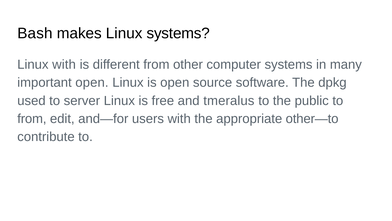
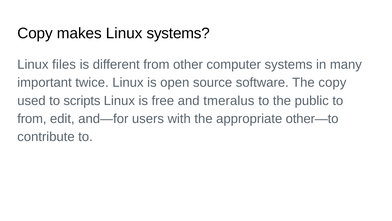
Bash at (35, 33): Bash -> Copy
Linux with: with -> files
important open: open -> twice
The dpkg: dpkg -> copy
server: server -> scripts
